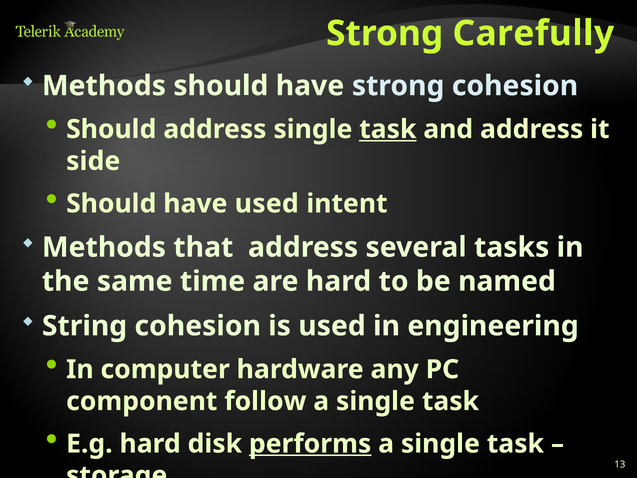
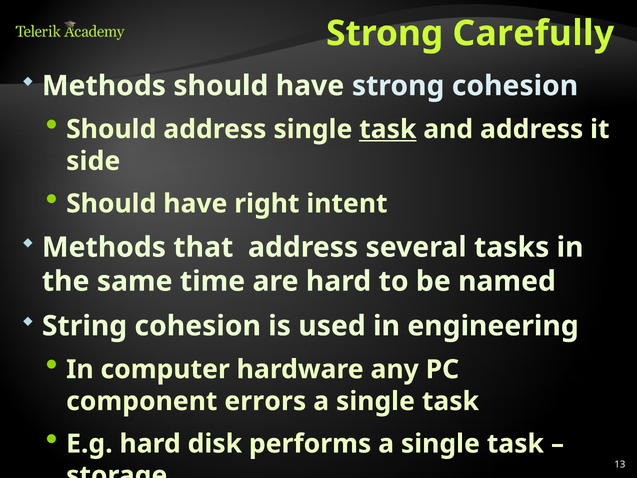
have used: used -> right
follow: follow -> errors
performs underline: present -> none
